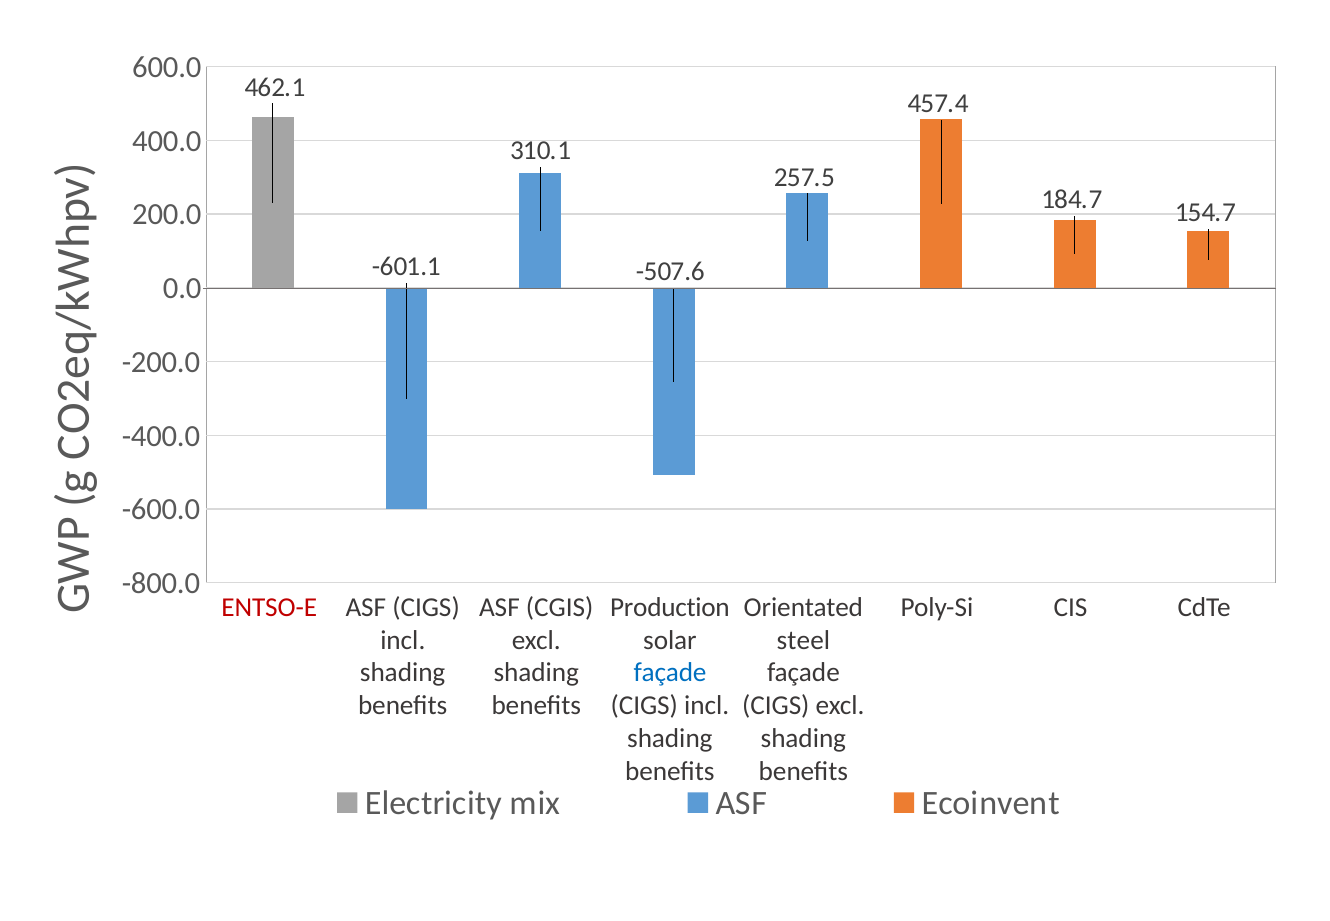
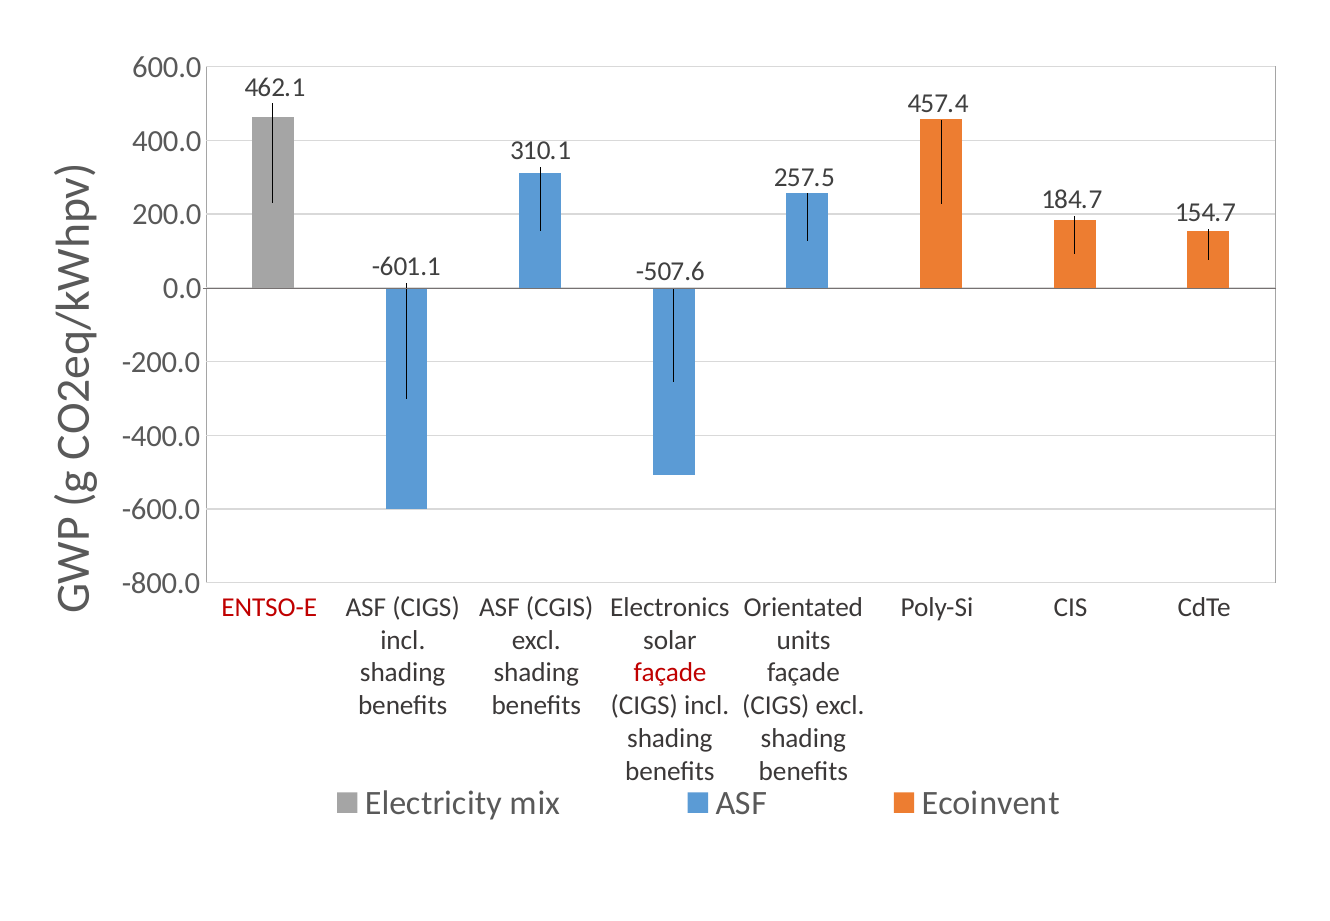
Production: Production -> Electronics
steel: steel -> units
façade at (670, 673) colour: blue -> red
